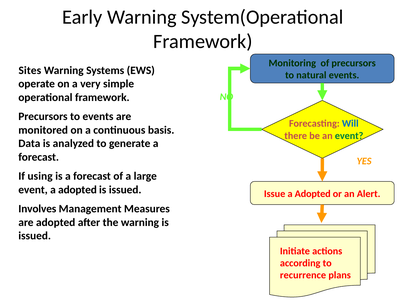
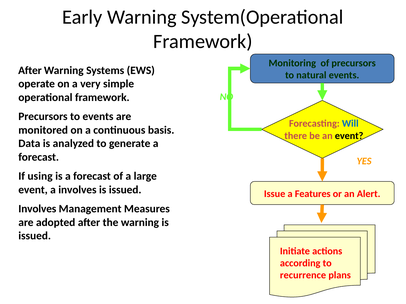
Sites at (30, 70): Sites -> After
event at (349, 136) colour: green -> black
event a adopted: adopted -> involves
Issue a Adopted: Adopted -> Features
